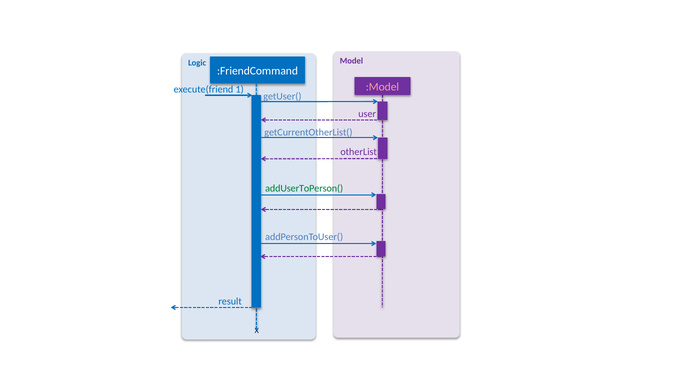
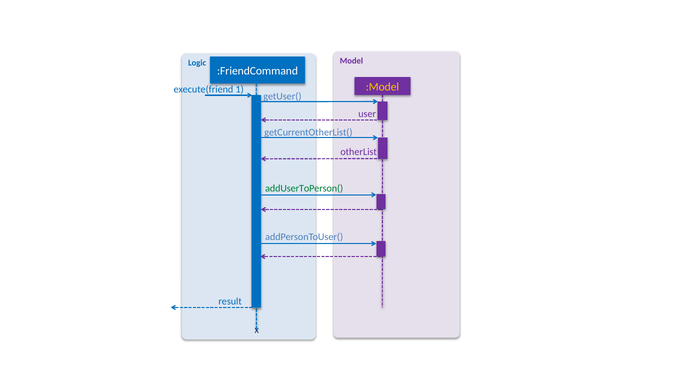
:Model colour: pink -> yellow
